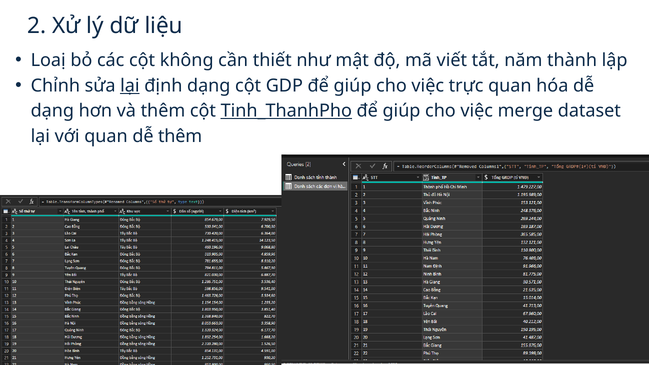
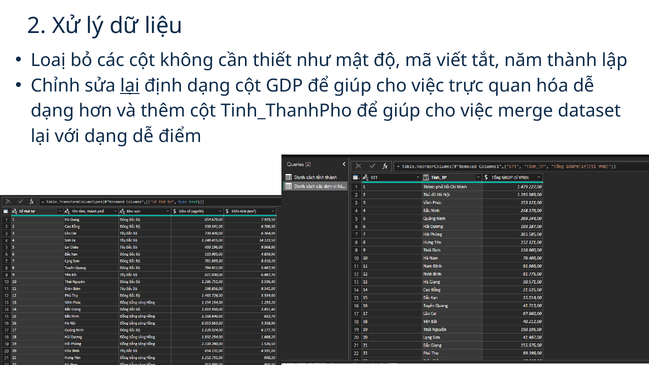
Tinh_ThanhPho underline: present -> none
với quan: quan -> dạng
dễ thêm: thêm -> điểm
